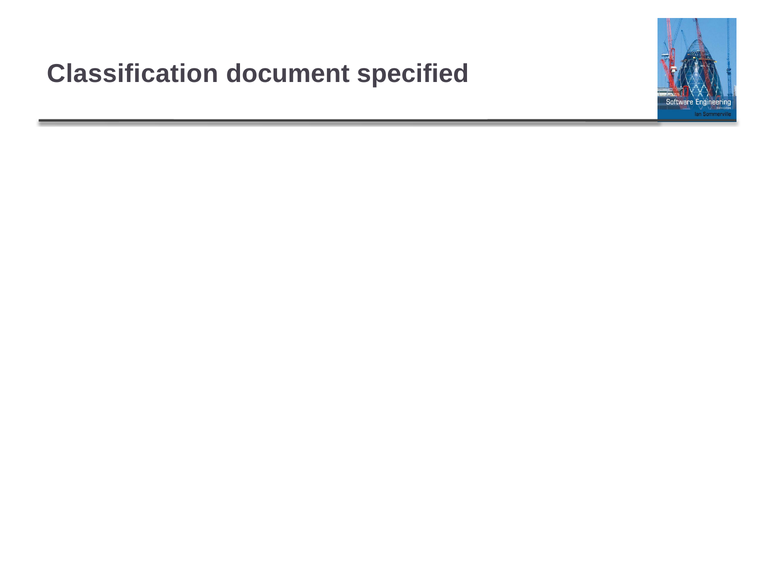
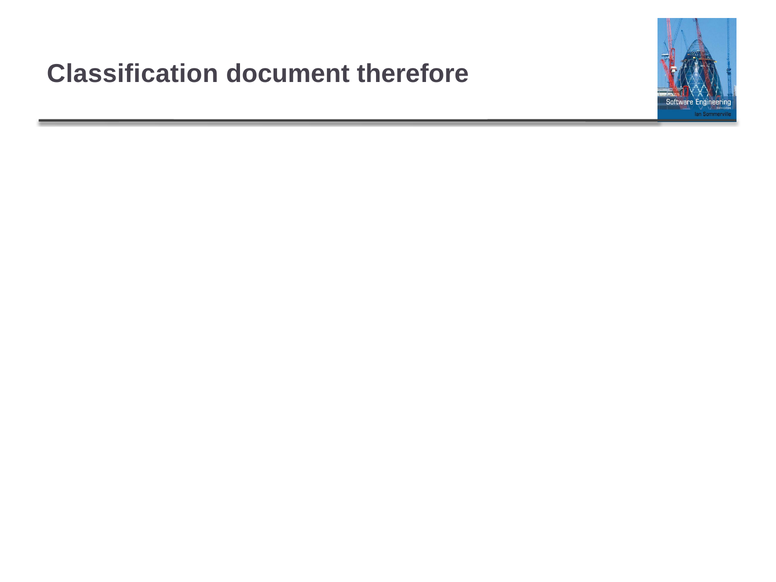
specified: specified -> therefore
